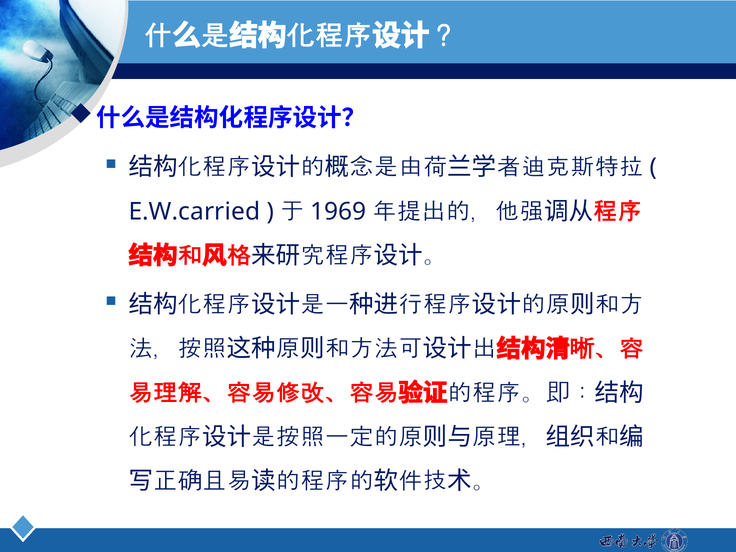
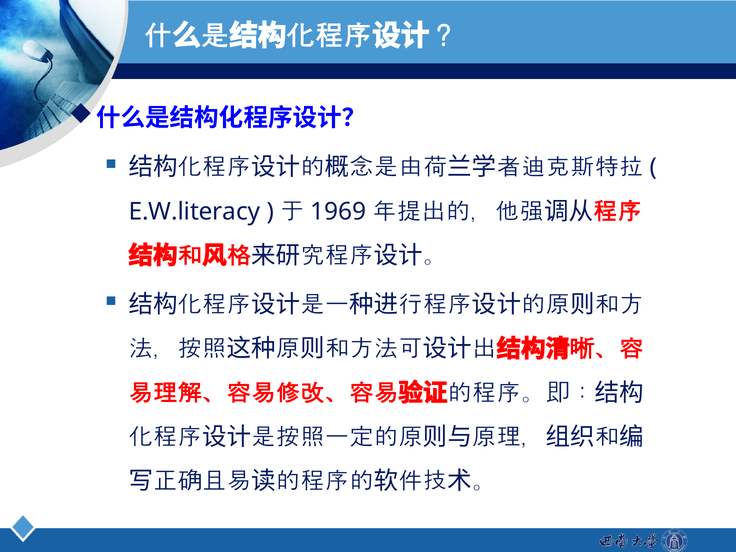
E.W.carried: E.W.carried -> E.W.literacy
